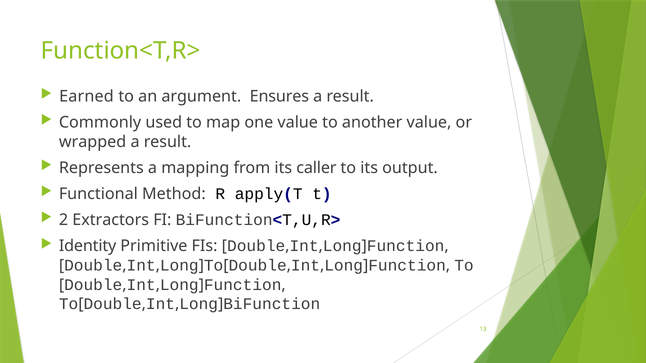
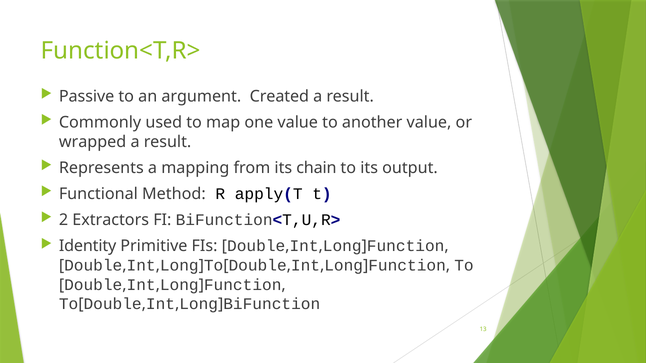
Earned: Earned -> Passive
Ensures: Ensures -> Created
caller: caller -> chain
